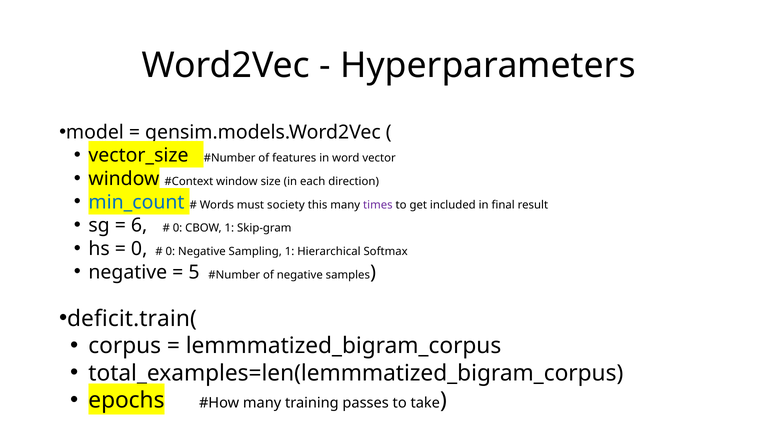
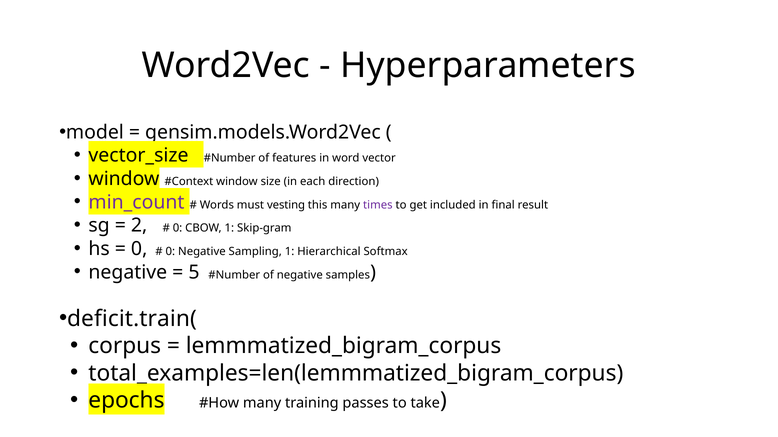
min_count colour: blue -> purple
society: society -> vesting
6: 6 -> 2
